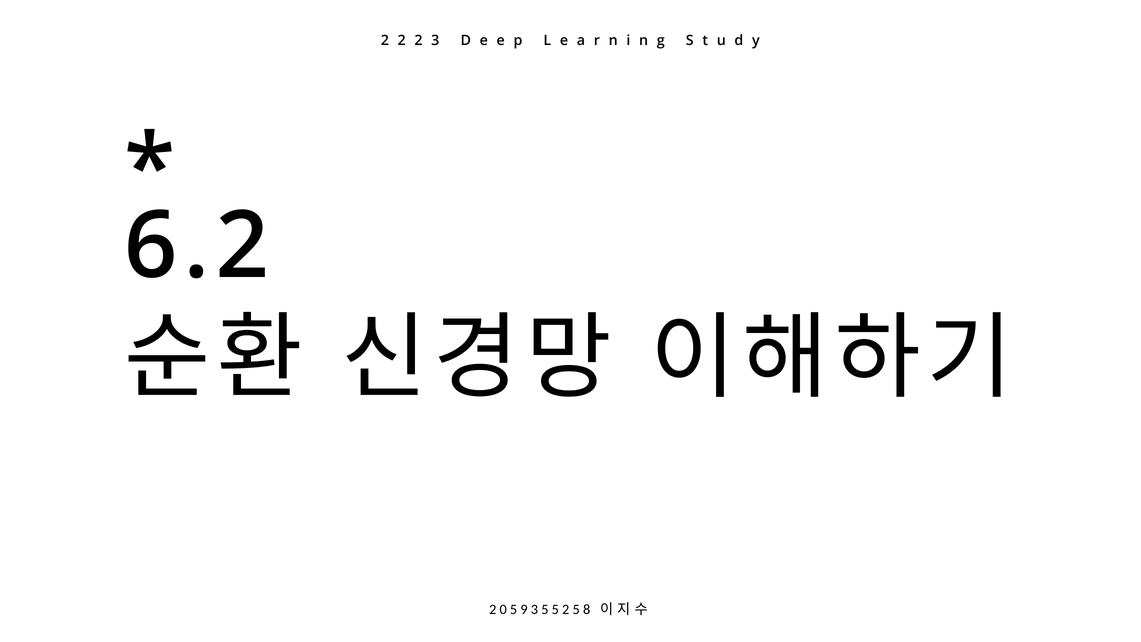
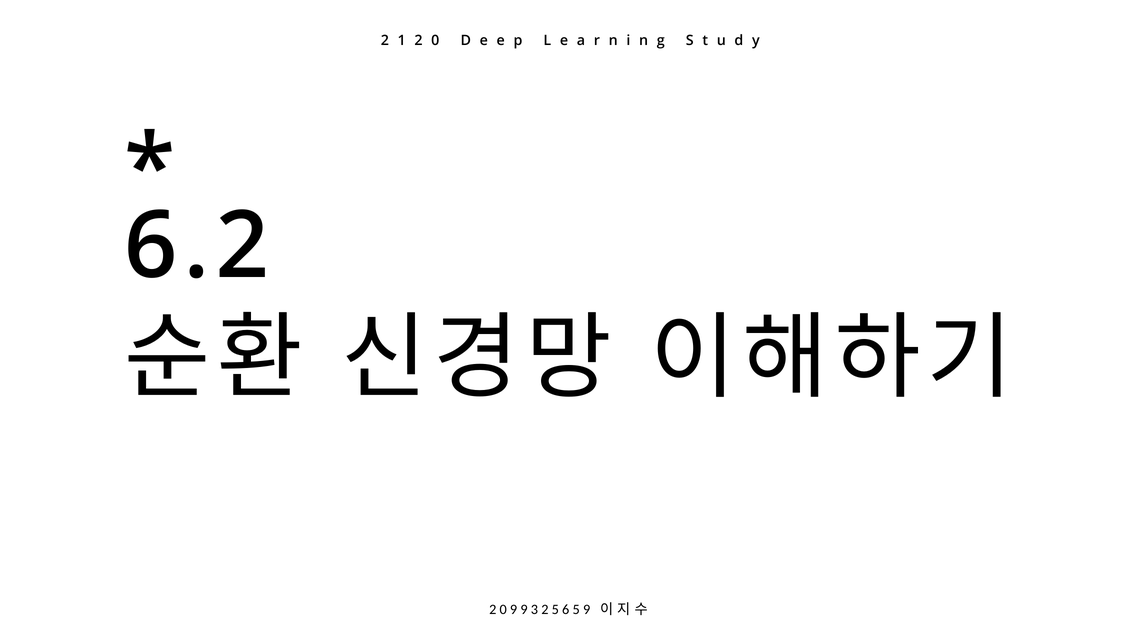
2 at (402, 40): 2 -> 1
3 at (435, 40): 3 -> 0
0 5: 5 -> 9
3 5: 5 -> 2
5 2: 2 -> 6
5 8: 8 -> 9
